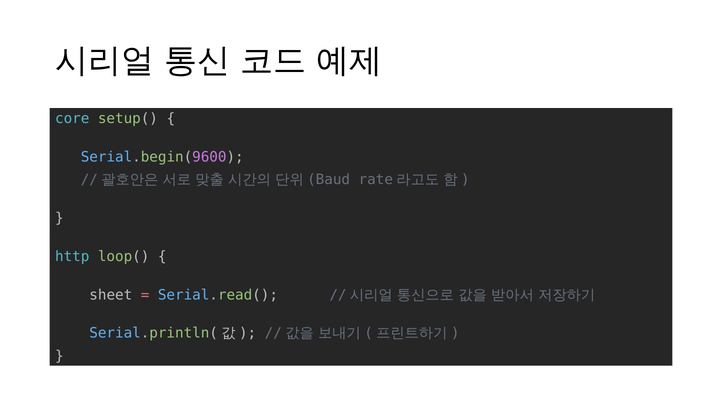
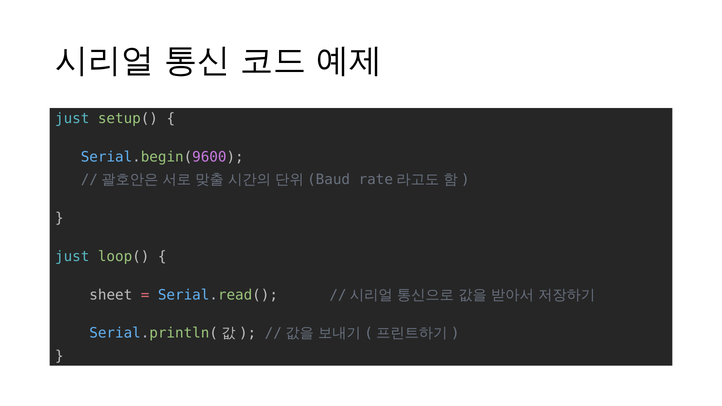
core at (72, 118): core -> just
http at (72, 257): http -> just
